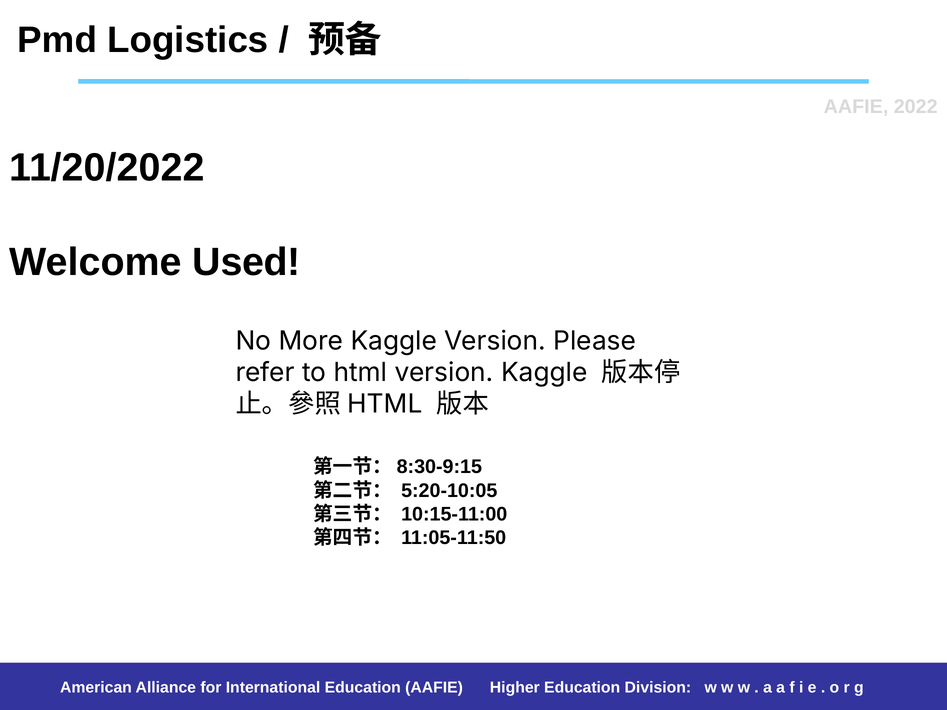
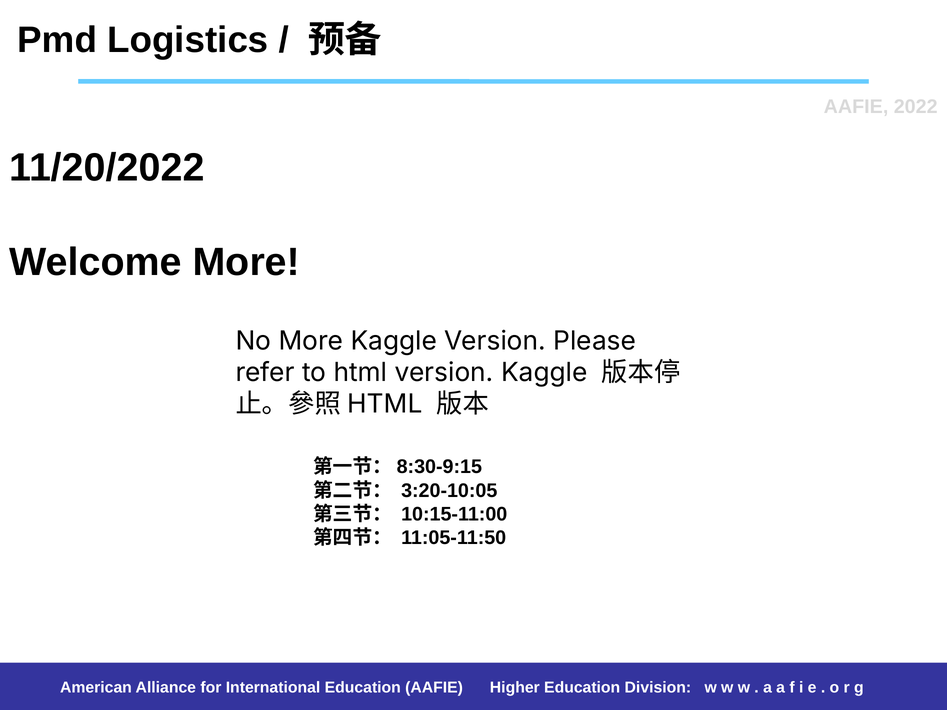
Welcome Used: Used -> More
5:20-10:05: 5:20-10:05 -> 3:20-10:05
